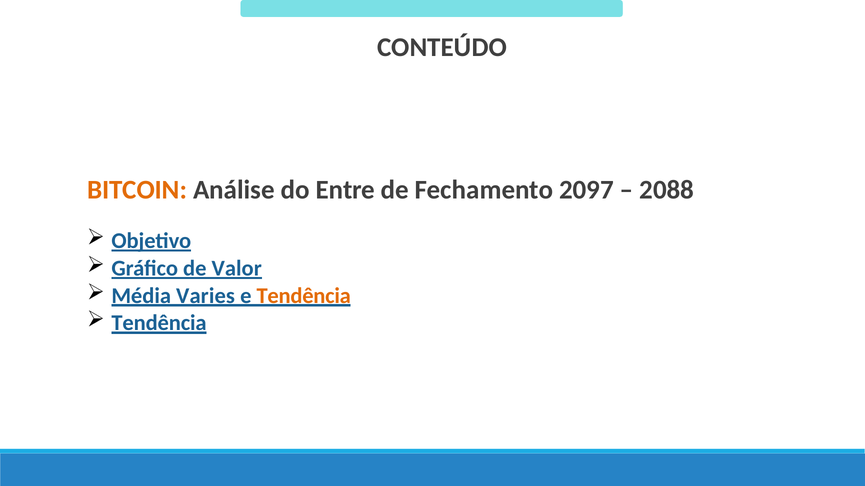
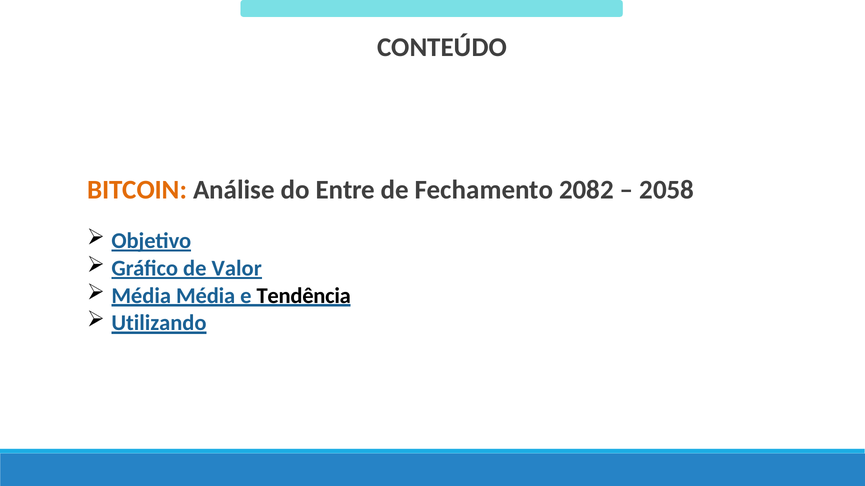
2097: 2097 -> 2082
2088: 2088 -> 2058
Média Varies: Varies -> Média
Tendência at (304, 296) colour: orange -> black
Tendência at (159, 323): Tendência -> Utilizando
